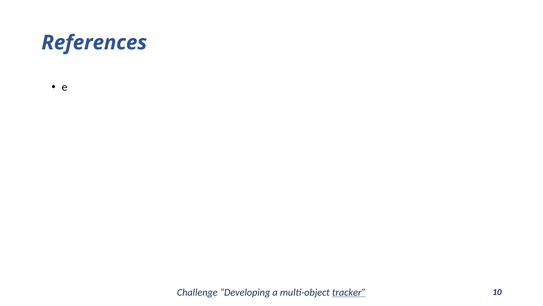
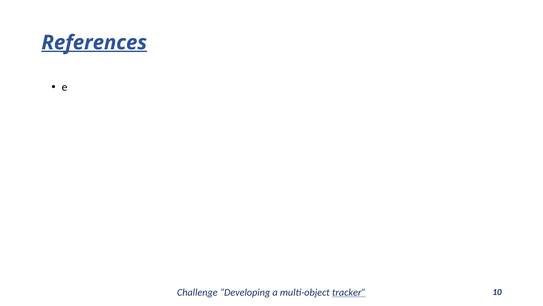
References underline: none -> present
